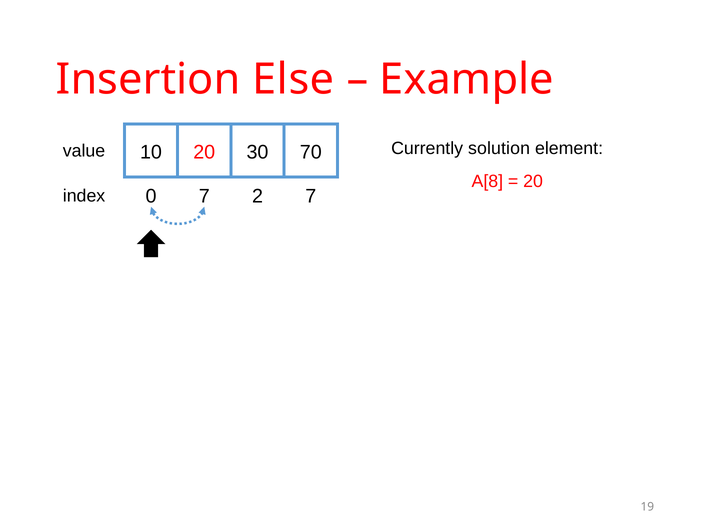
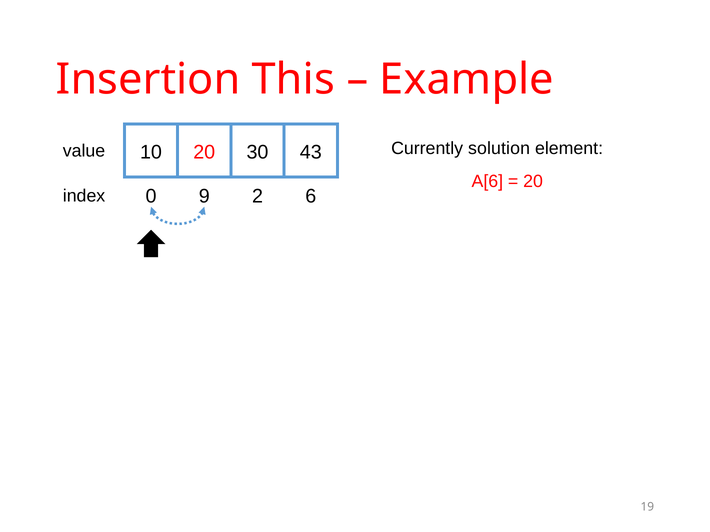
Else: Else -> This
70: 70 -> 43
A[8: A[8 -> A[6
0 7: 7 -> 9
2 7: 7 -> 6
